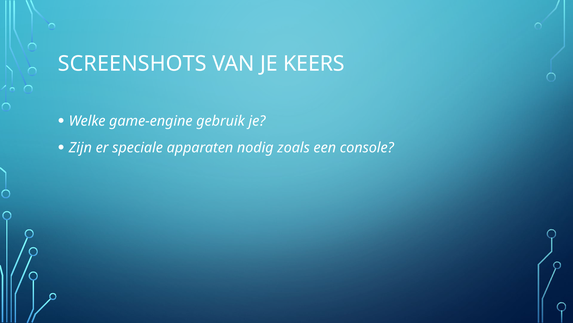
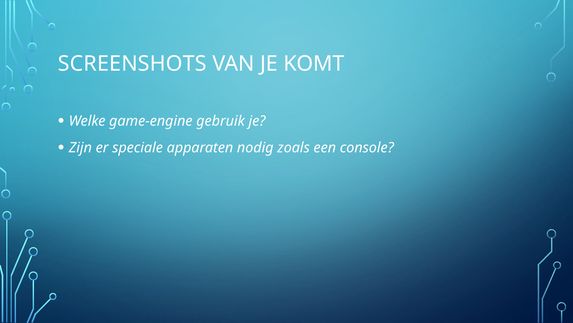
KEERS: KEERS -> KOMT
